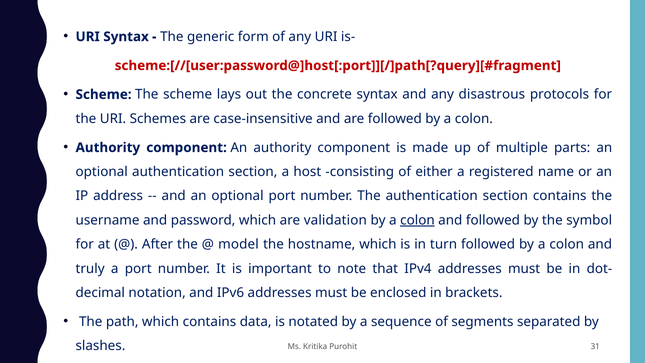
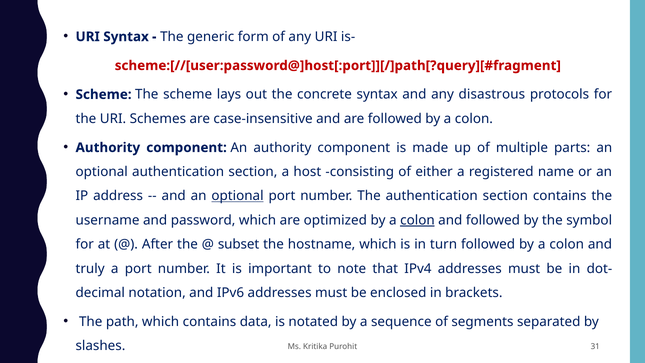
optional at (238, 196) underline: none -> present
validation: validation -> optimized
model: model -> subset
